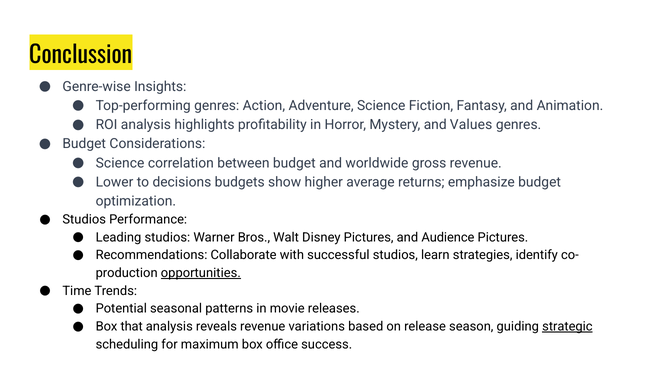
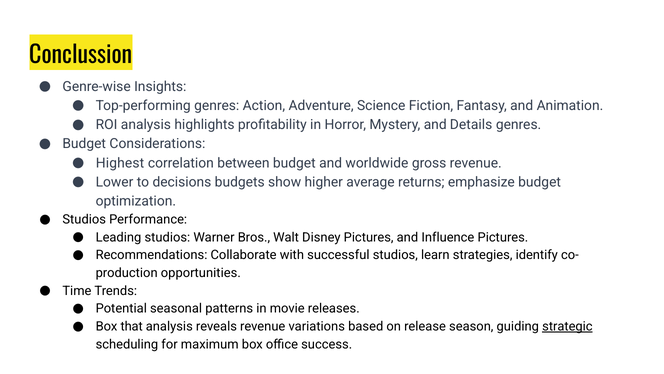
Values: Values -> Details
Science at (120, 163): Science -> Highest
Audience: Audience -> Influence
opportunities underline: present -> none
